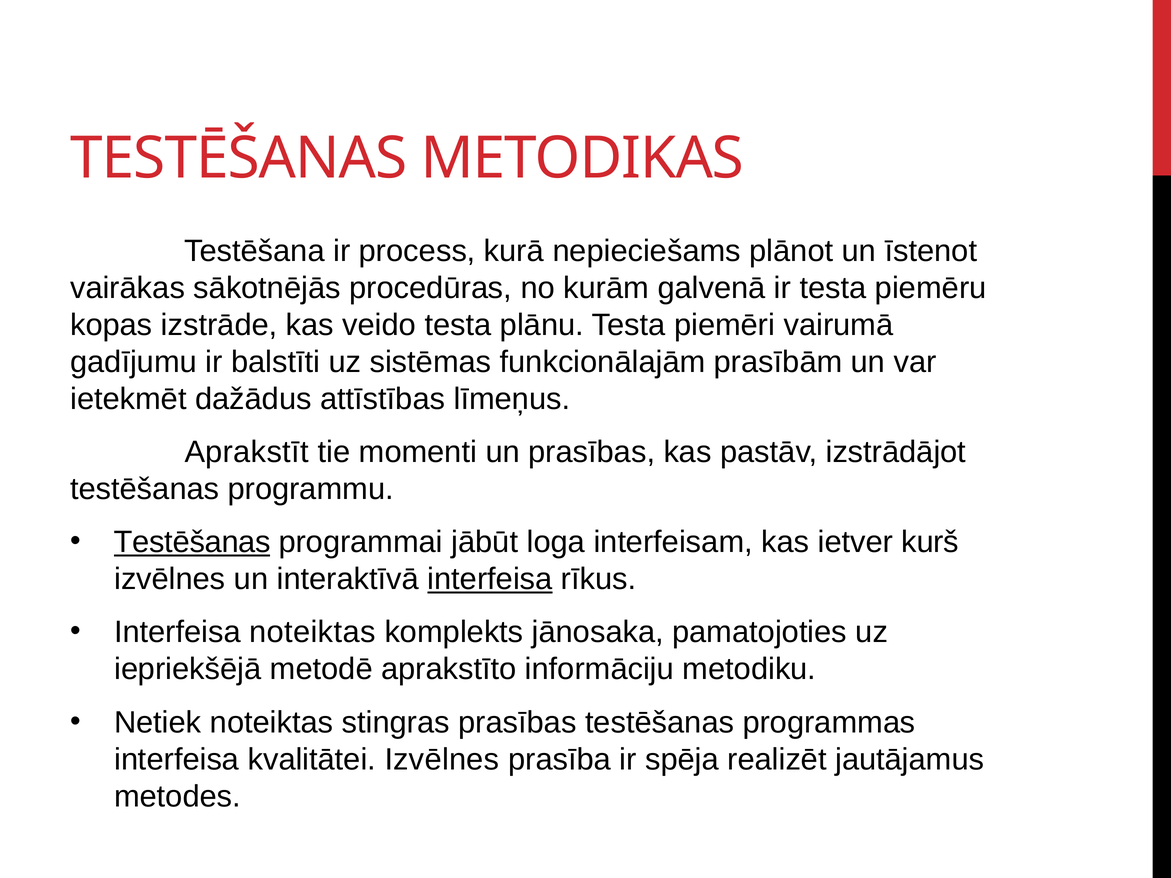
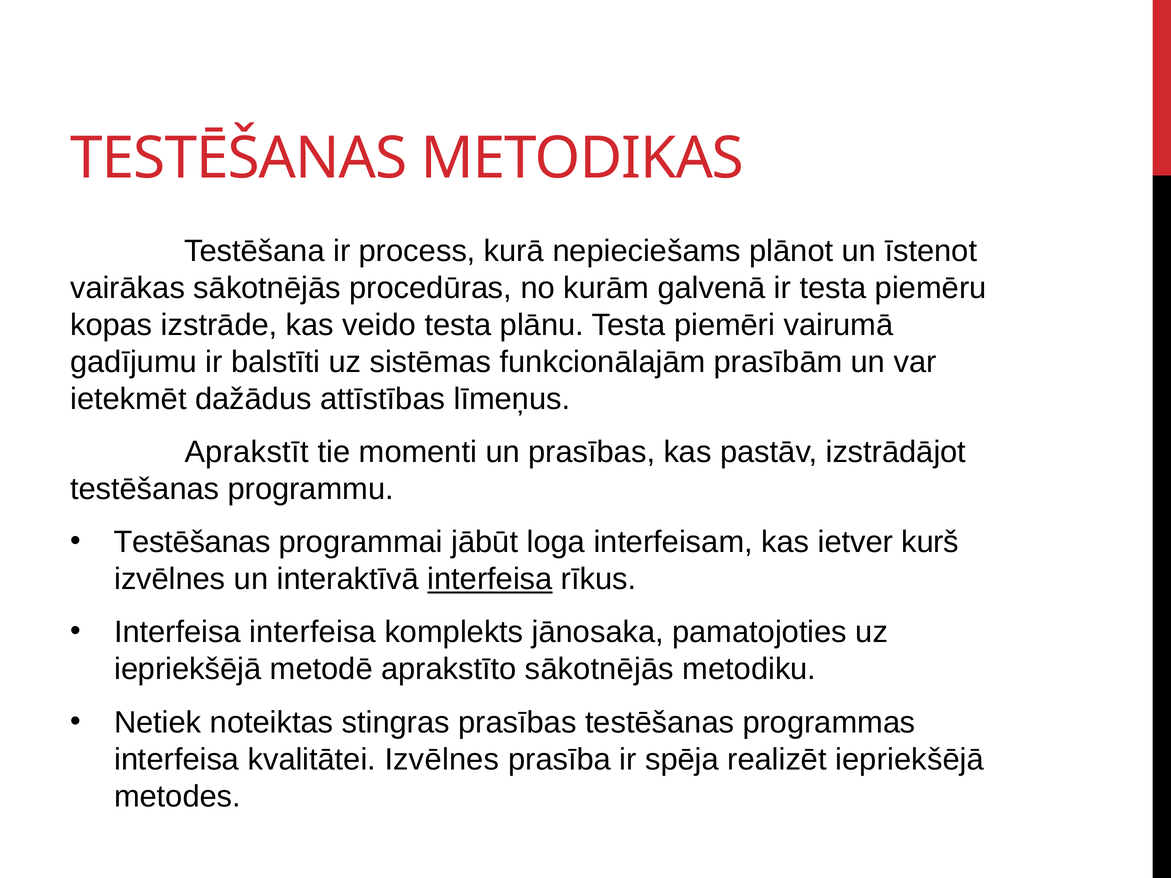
Testēšanas at (192, 542) underline: present -> none
Interfeisa noteiktas: noteiktas -> interfeisa
aprakstīto informāciju: informāciju -> sākotnējās
realizēt jautājamus: jautājamus -> iepriekšējā
